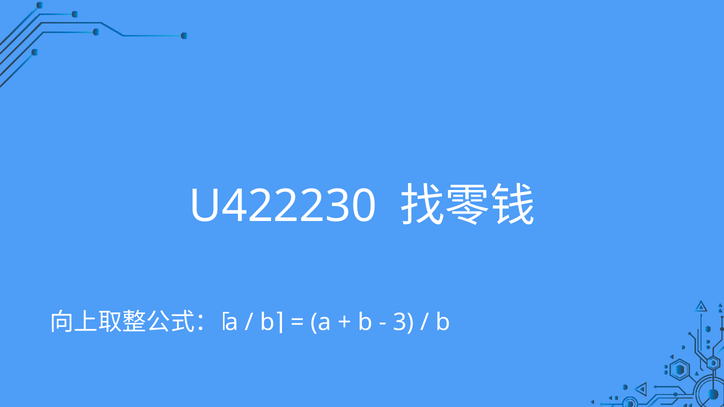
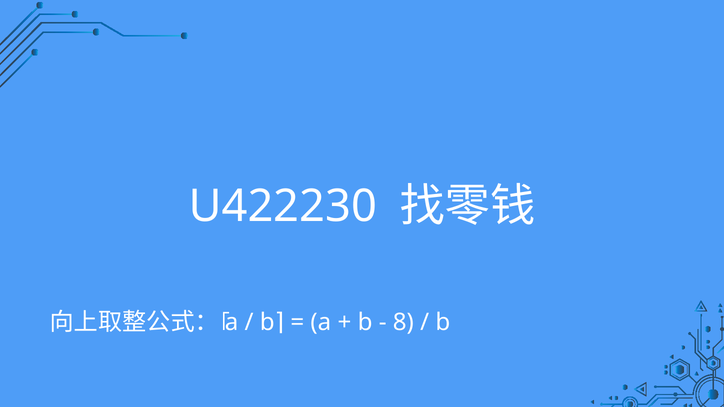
3: 3 -> 8
